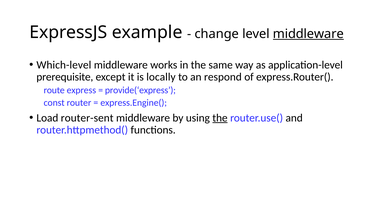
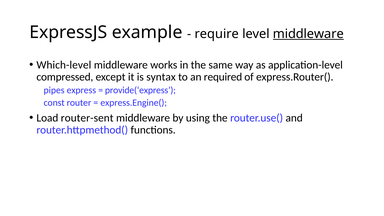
change: change -> require
prerequisite: prerequisite -> compressed
locally: locally -> syntax
respond: respond -> required
route: route -> pipes
the at (220, 118) underline: present -> none
